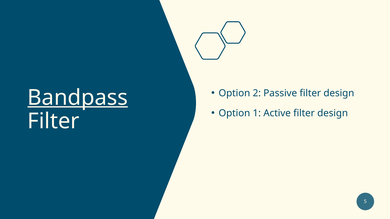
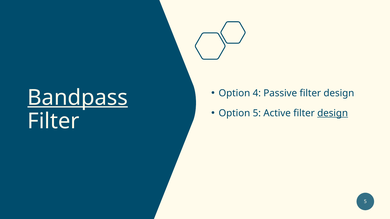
2: 2 -> 4
Option 1: 1 -> 5
design at (333, 113) underline: none -> present
